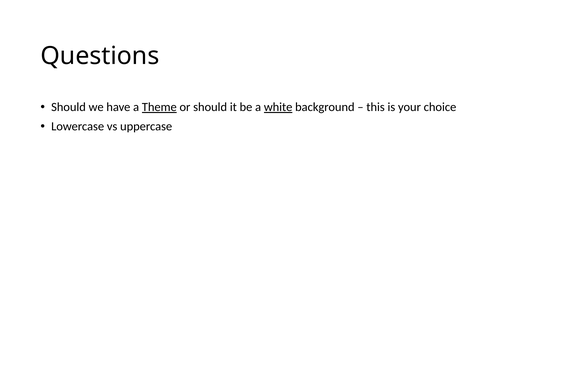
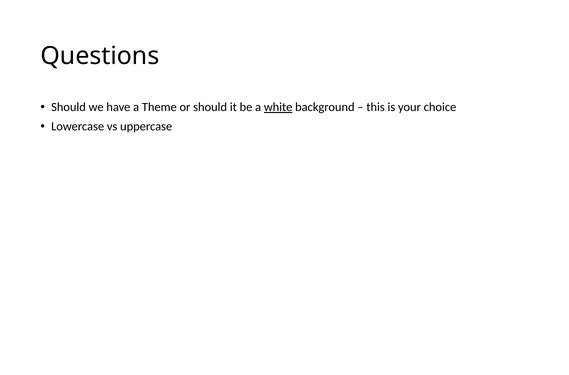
Theme underline: present -> none
